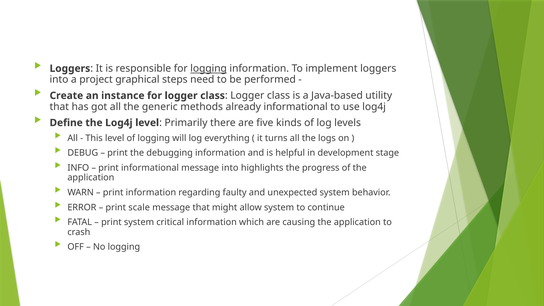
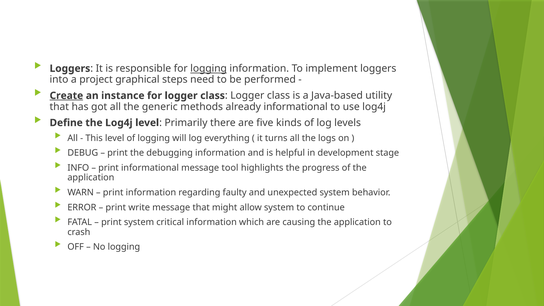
Create underline: none -> present
message into: into -> tool
scale: scale -> write
